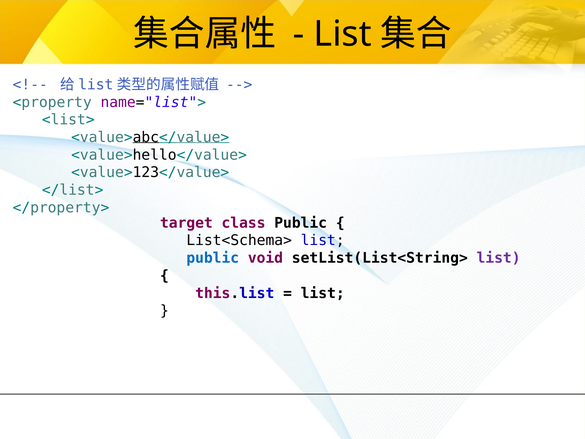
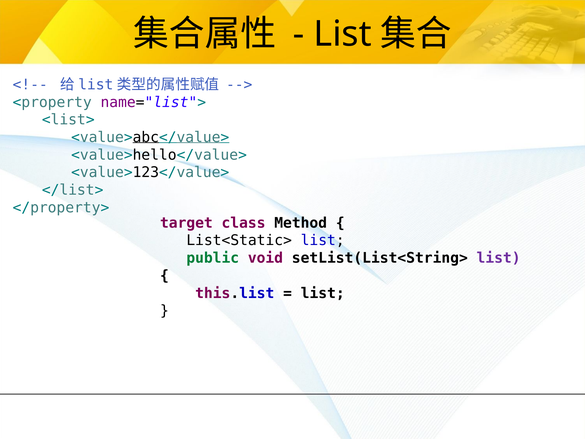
class Public: Public -> Method
List<Schema>: List<Schema> -> List<Static>
public at (213, 258) colour: blue -> green
